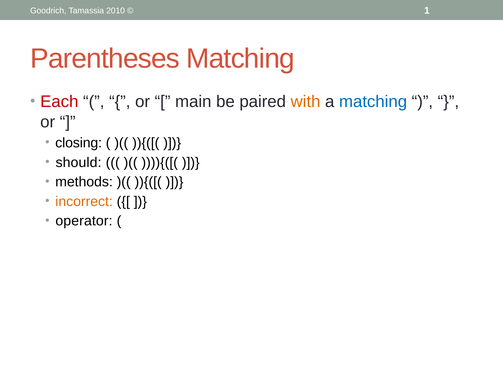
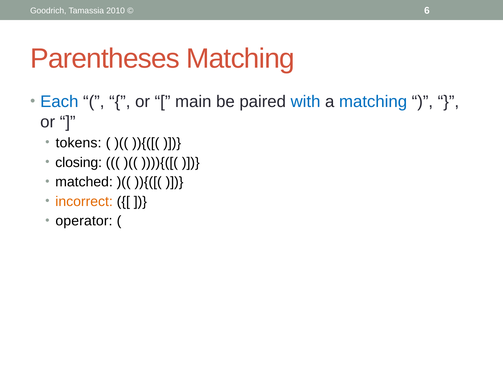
1: 1 -> 6
Each colour: red -> blue
with colour: orange -> blue
closing: closing -> tokens
should: should -> closing
methods: methods -> matched
